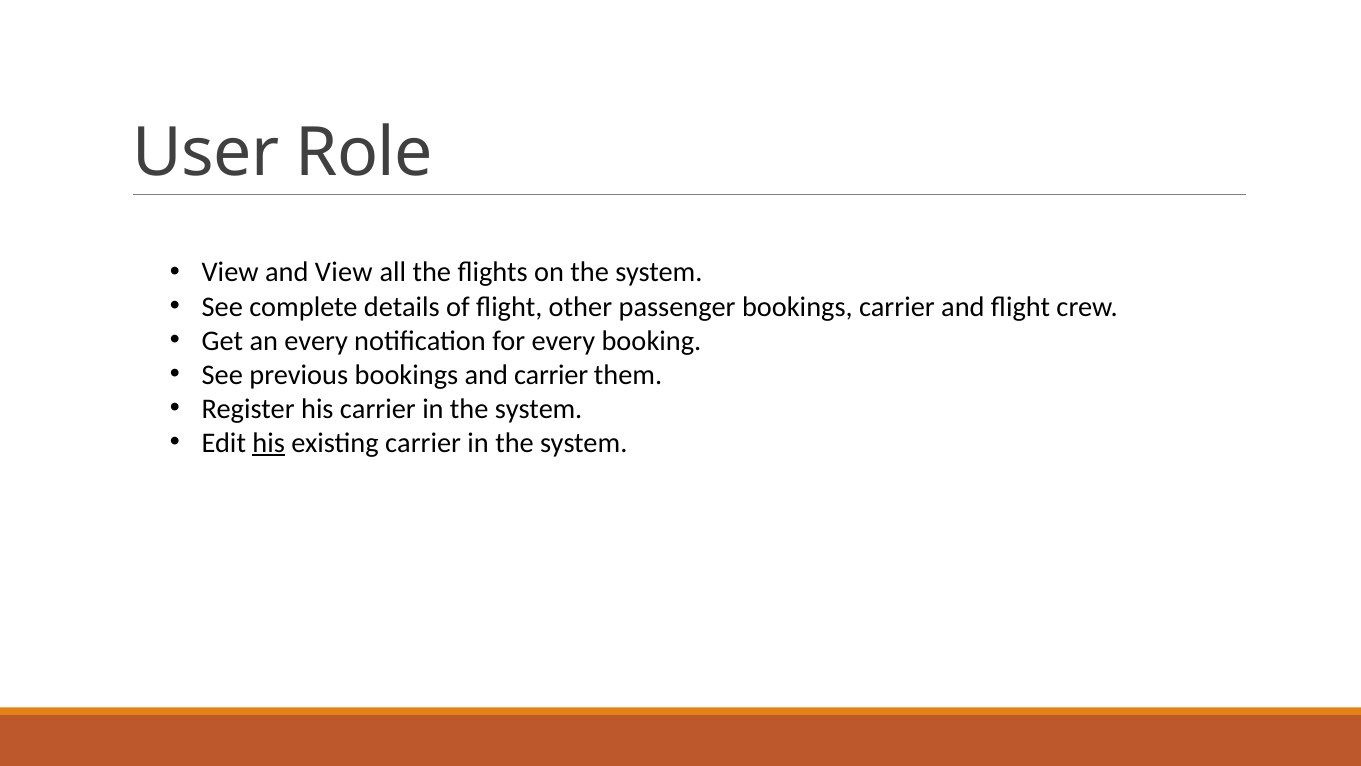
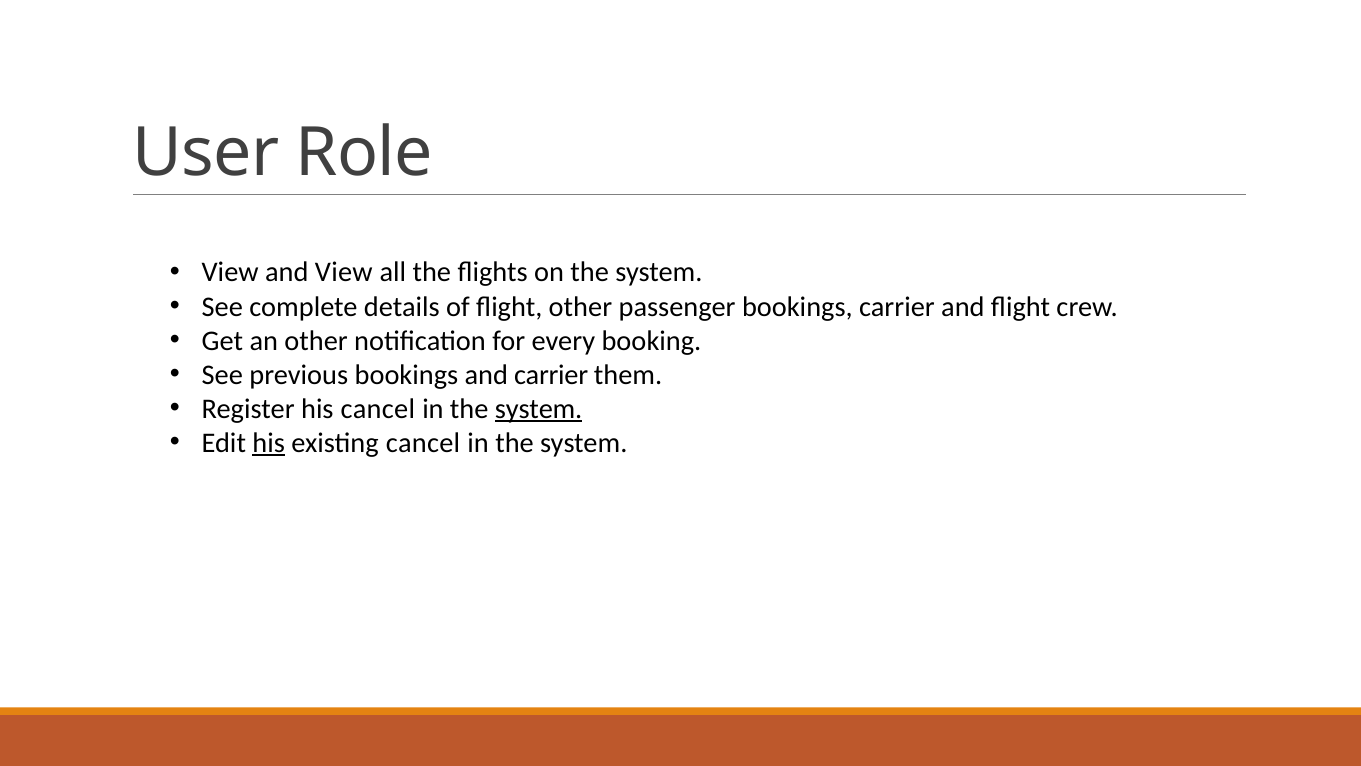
an every: every -> other
his carrier: carrier -> cancel
system at (539, 409) underline: none -> present
existing carrier: carrier -> cancel
